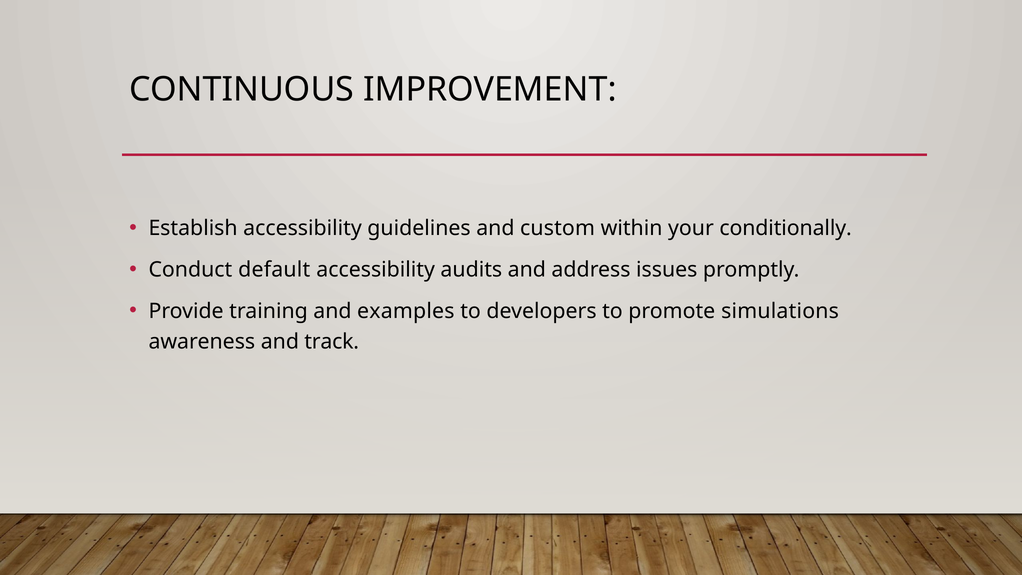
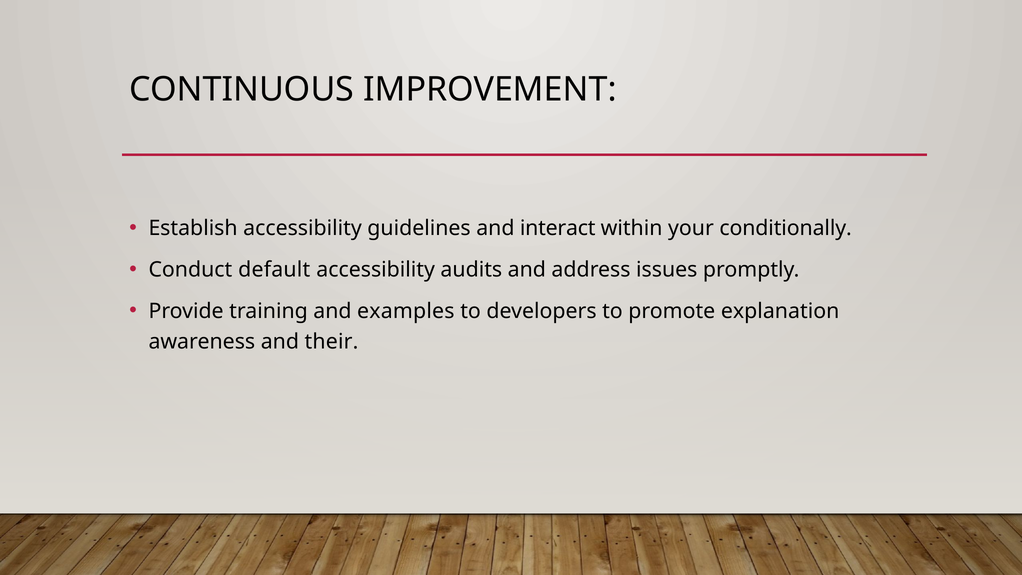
custom: custom -> interact
simulations: simulations -> explanation
track: track -> their
